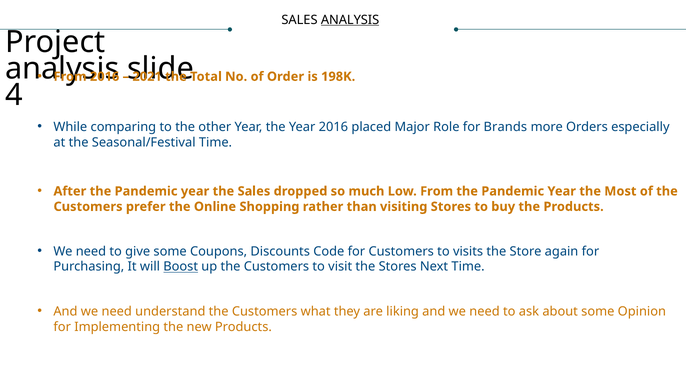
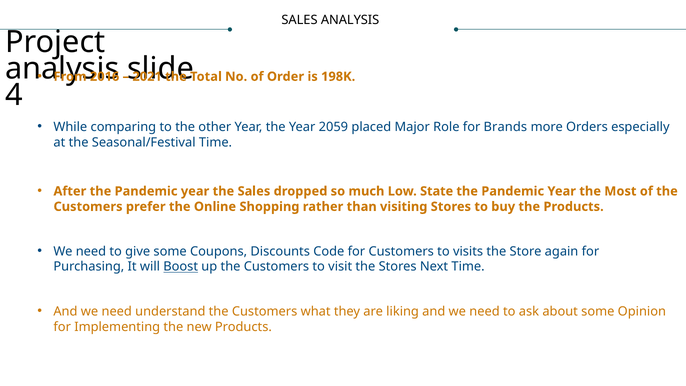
ANALYSIS at (350, 20) underline: present -> none
Year 2016: 2016 -> 2059
Low From: From -> State
